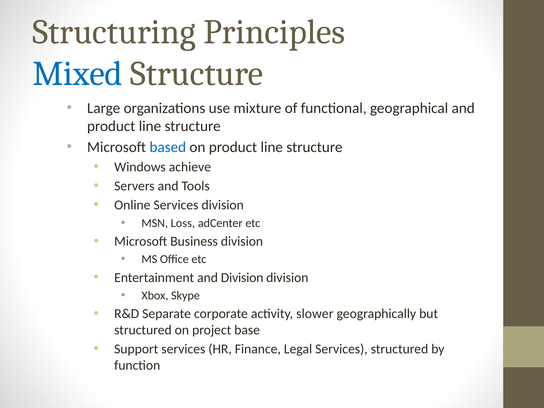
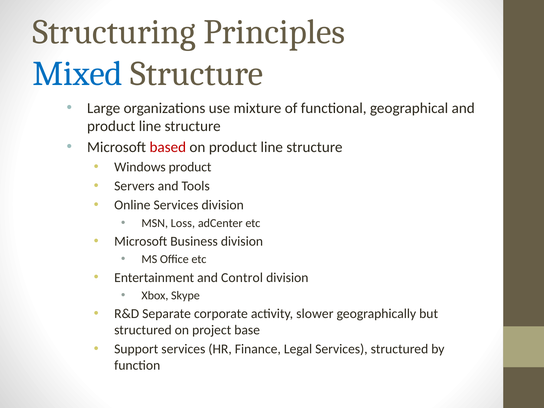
based colour: blue -> red
Windows achieve: achieve -> product
and Division: Division -> Control
